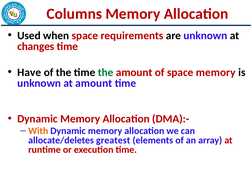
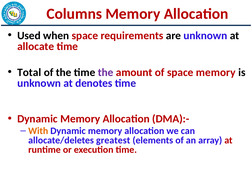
changes: changes -> allocate
Have: Have -> Total
the at (106, 72) colour: green -> purple
at amount: amount -> denotes
